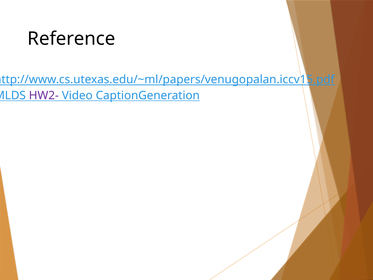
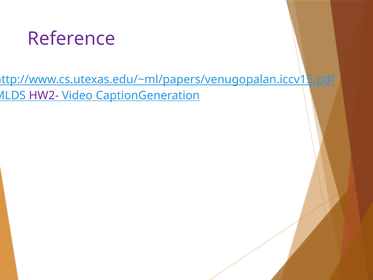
Reference colour: black -> purple
